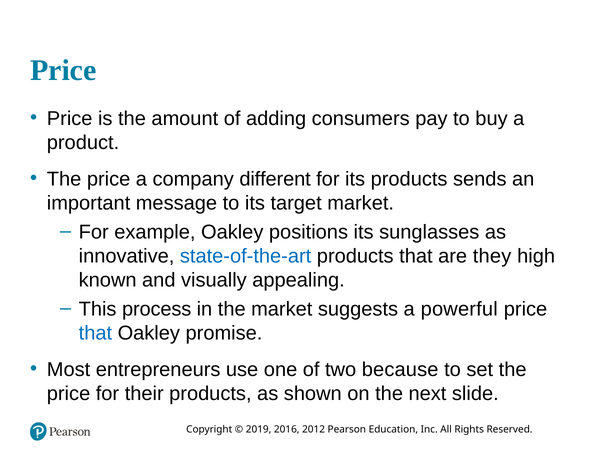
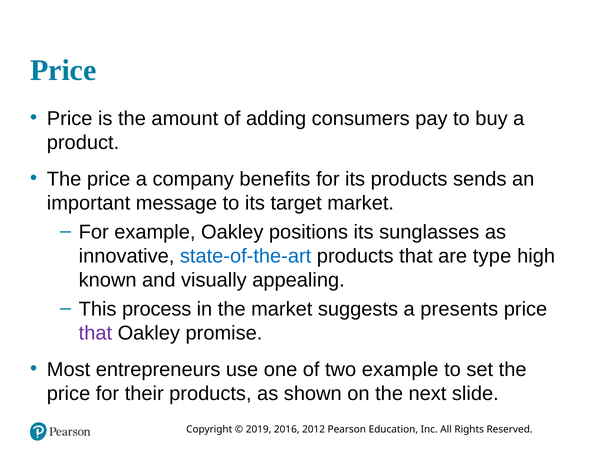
different: different -> benefits
they: they -> type
powerful: powerful -> presents
that at (95, 333) colour: blue -> purple
two because: because -> example
